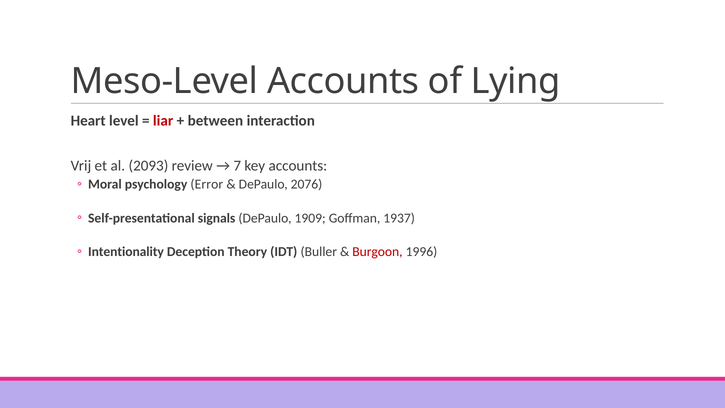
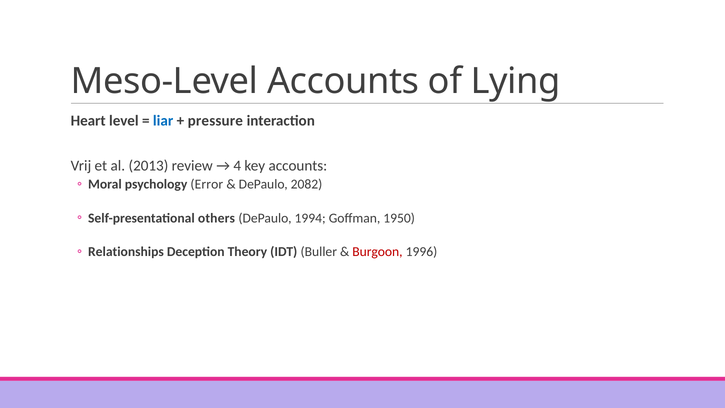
liar colour: red -> blue
between: between -> pressure
2093: 2093 -> 2013
7: 7 -> 4
2076: 2076 -> 2082
signals: signals -> others
1909: 1909 -> 1994
1937: 1937 -> 1950
Intentionality: Intentionality -> Relationships
